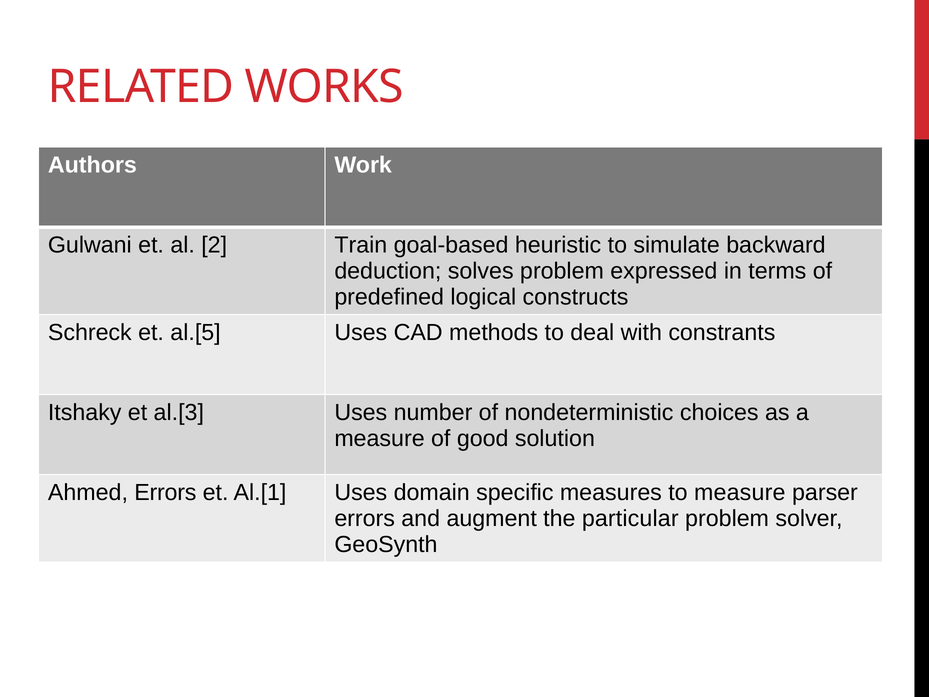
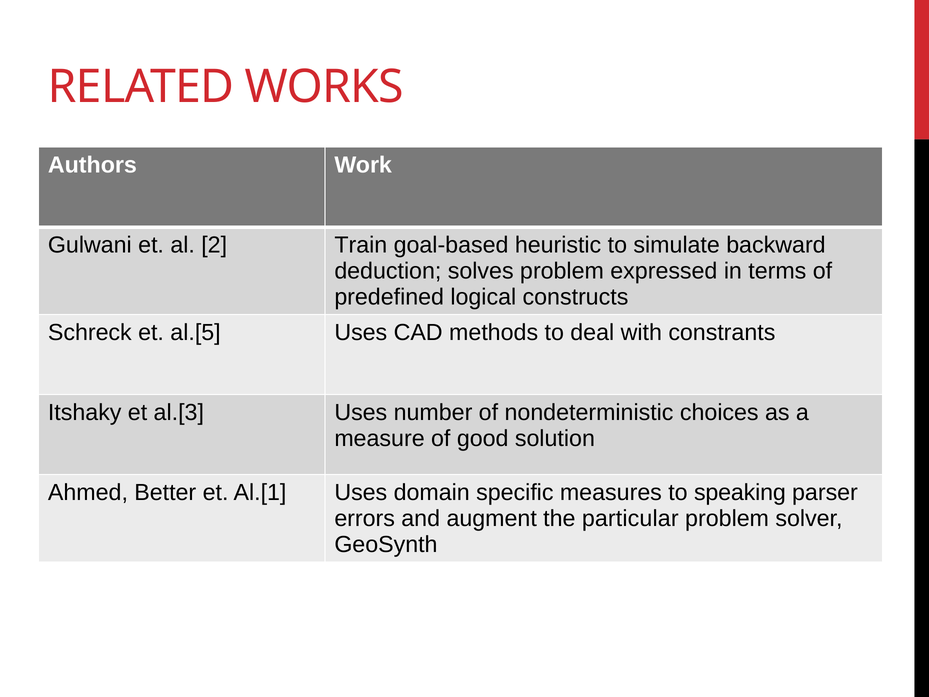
Ahmed Errors: Errors -> Better
to measure: measure -> speaking
